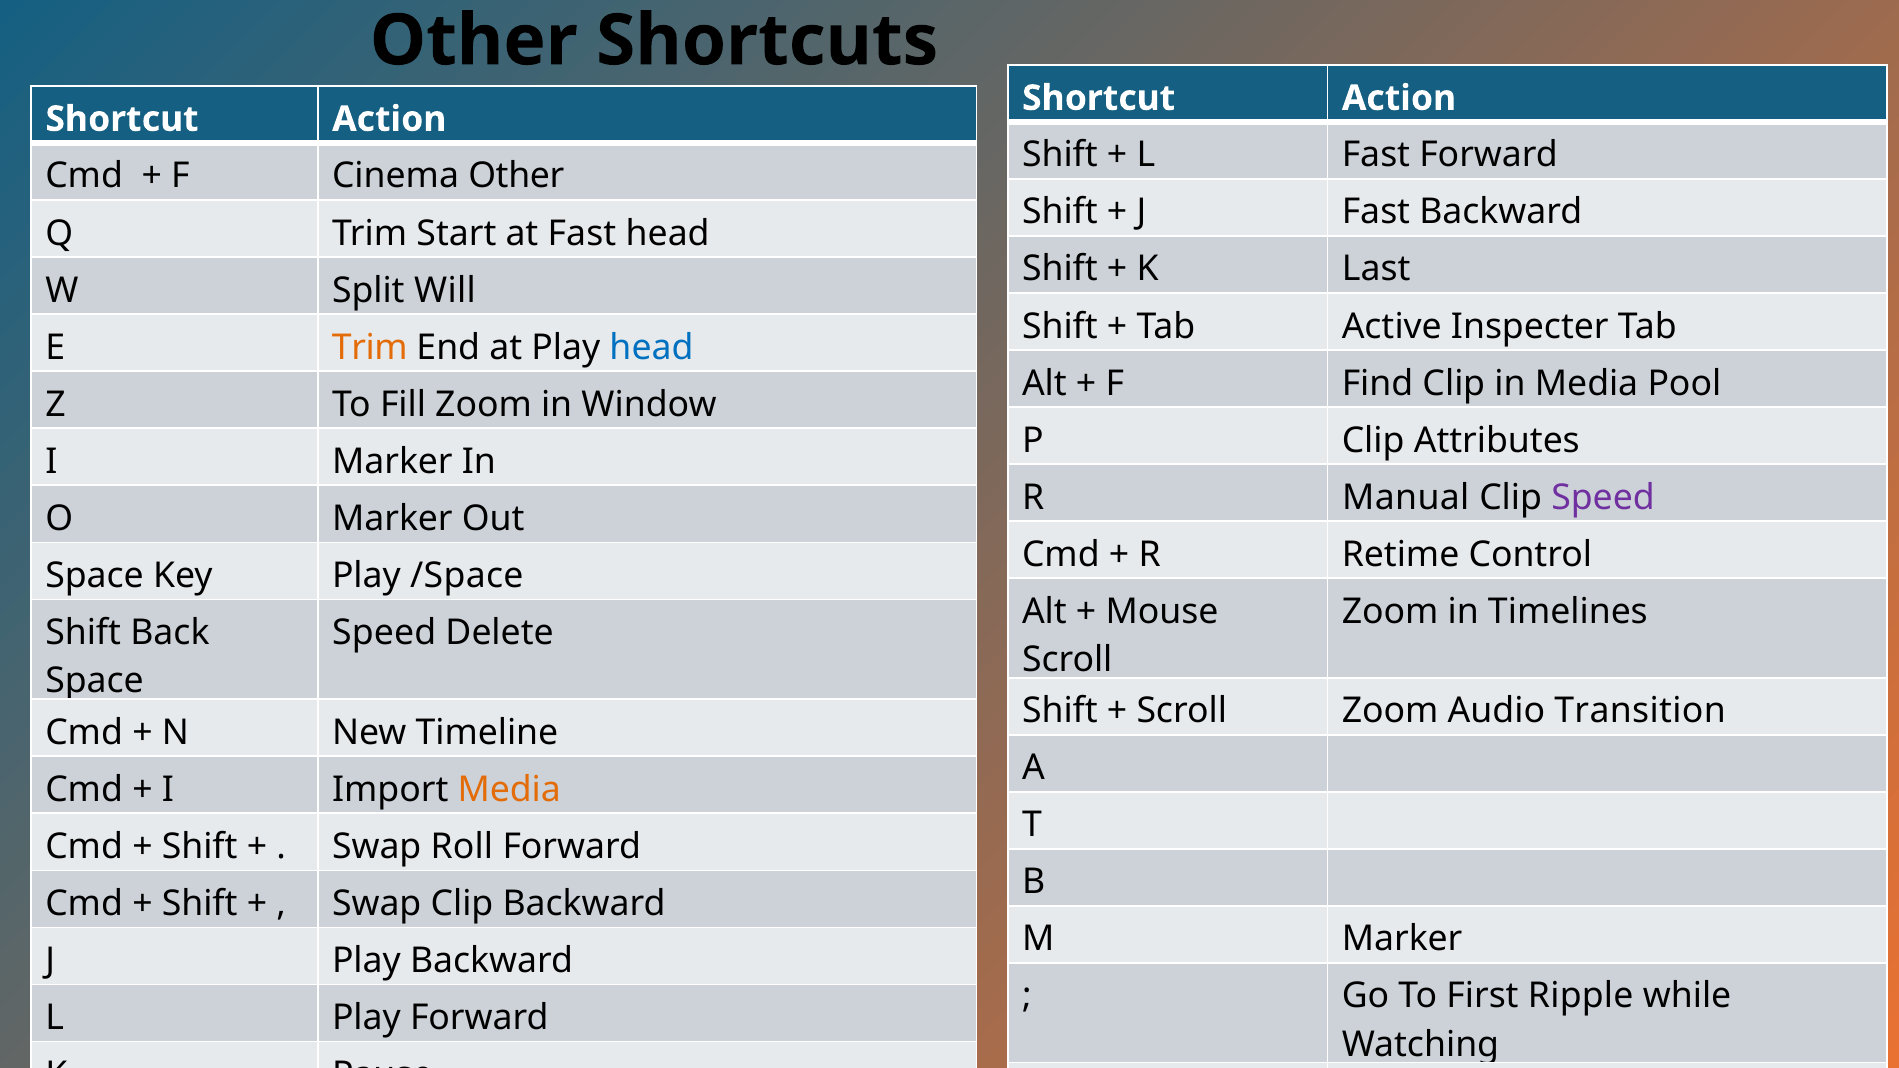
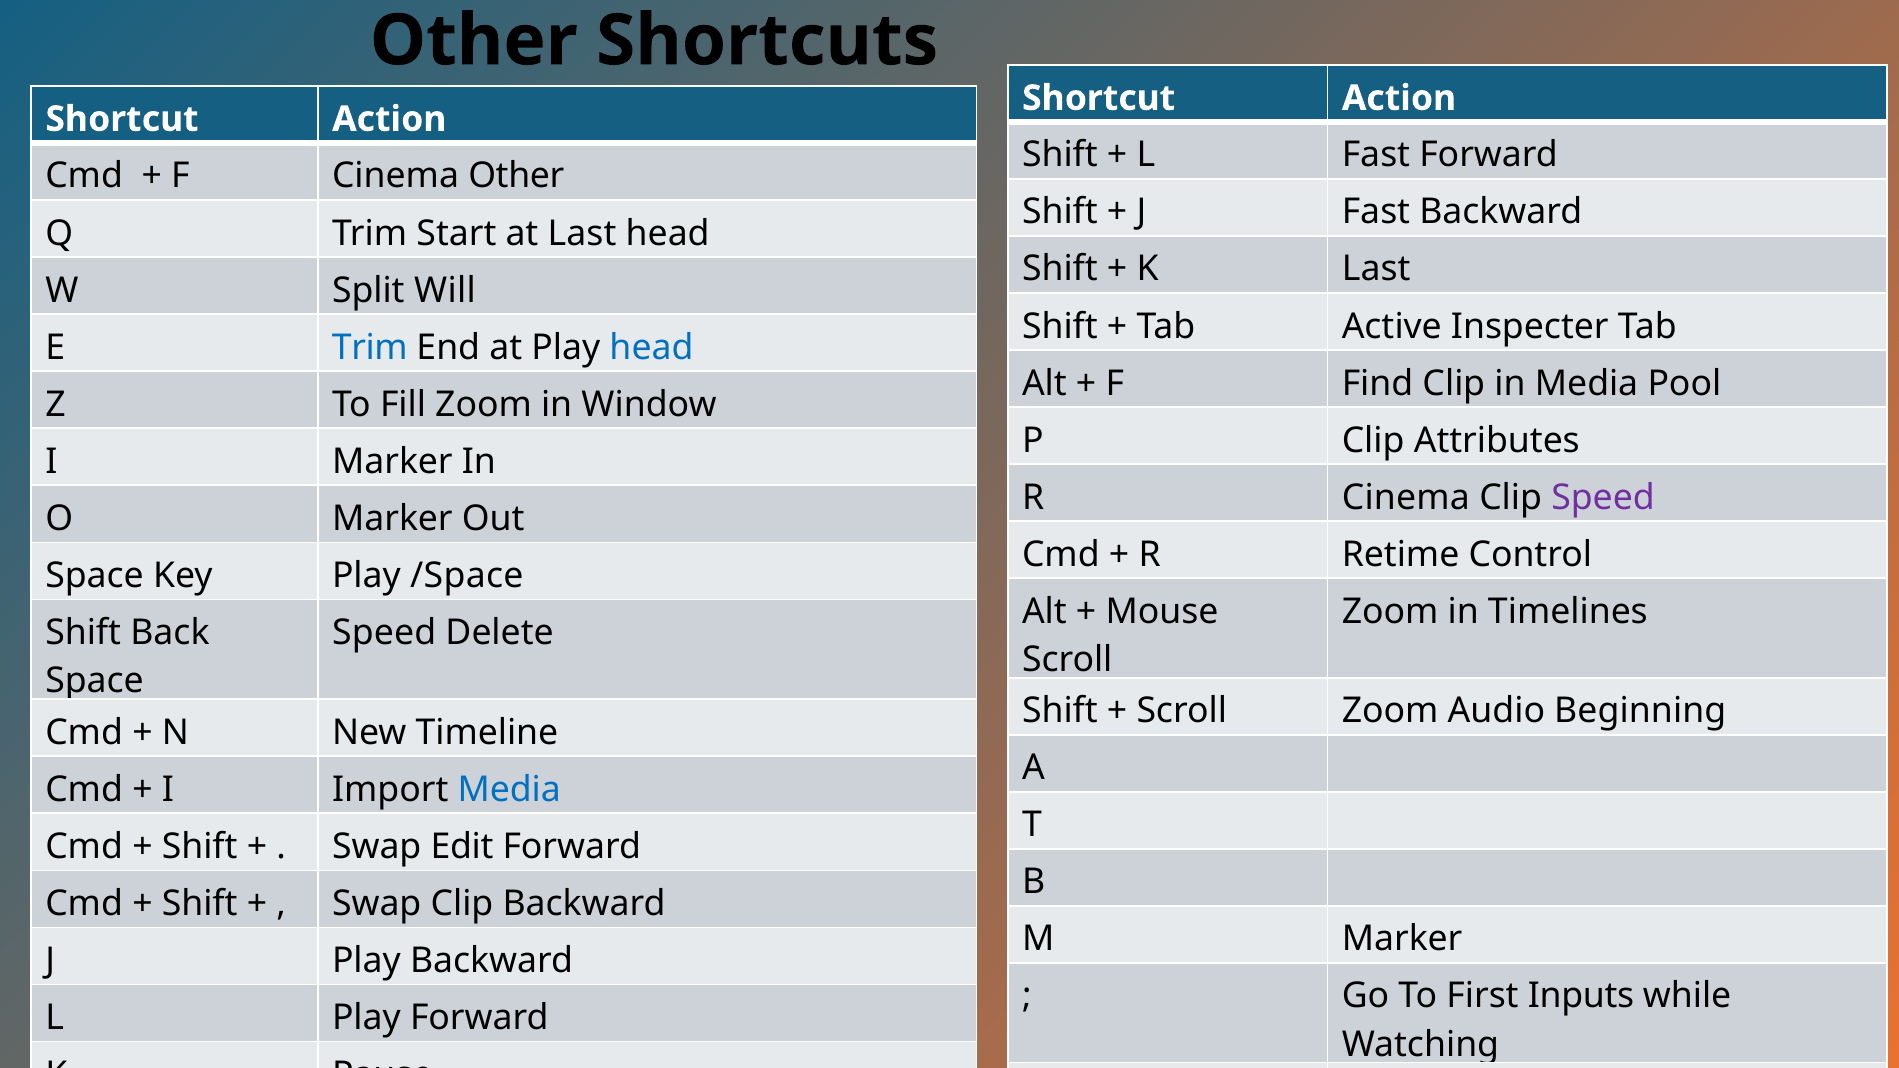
at Fast: Fast -> Last
Trim at (370, 348) colour: orange -> blue
R Manual: Manual -> Cinema
Transition: Transition -> Beginning
Media at (509, 790) colour: orange -> blue
Roll: Roll -> Edit
Ripple: Ripple -> Inputs
